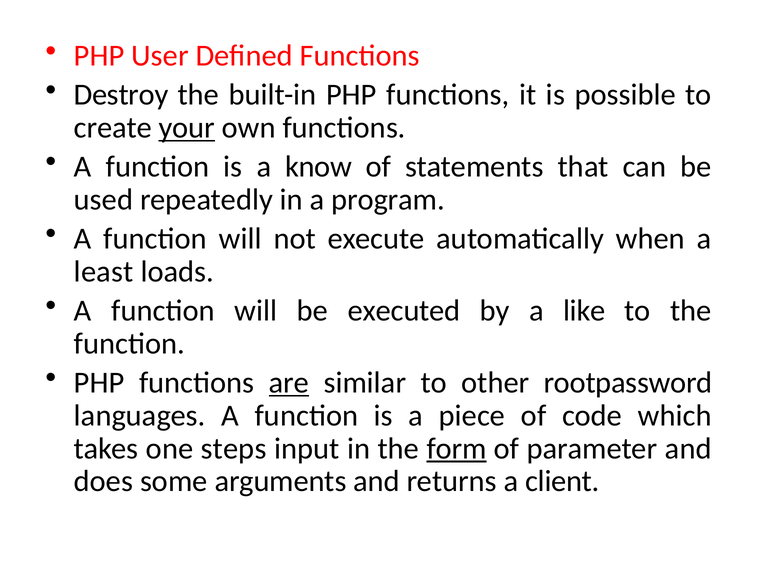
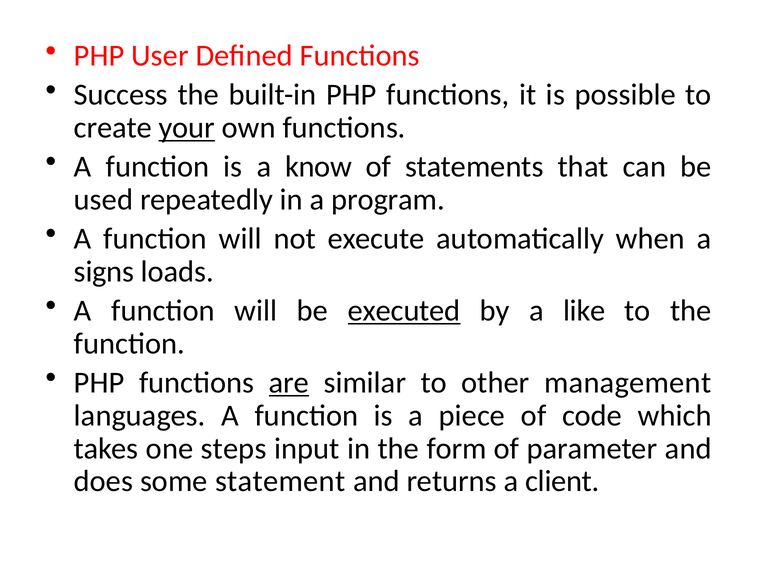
Destroy: Destroy -> Success
least: least -> signs
executed underline: none -> present
rootpassword: rootpassword -> management
form underline: present -> none
arguments: arguments -> statement
